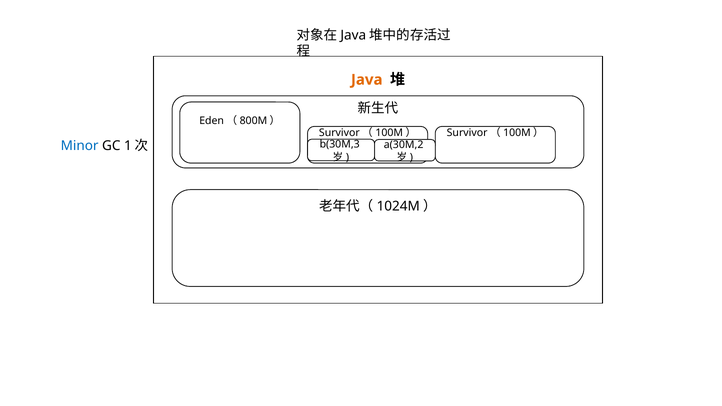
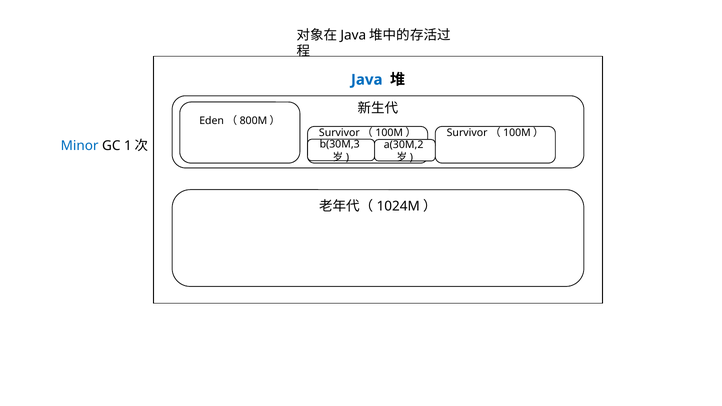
Java colour: orange -> blue
